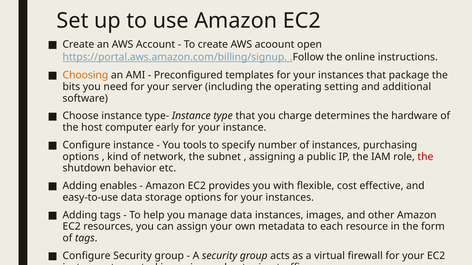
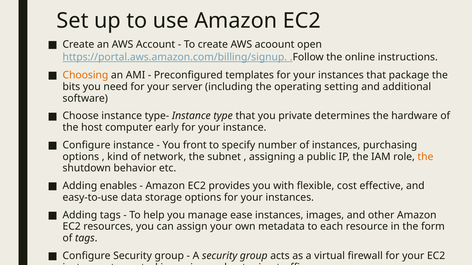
charge: charge -> private
tools: tools -> front
the at (425, 157) colour: red -> orange
manage data: data -> ease
